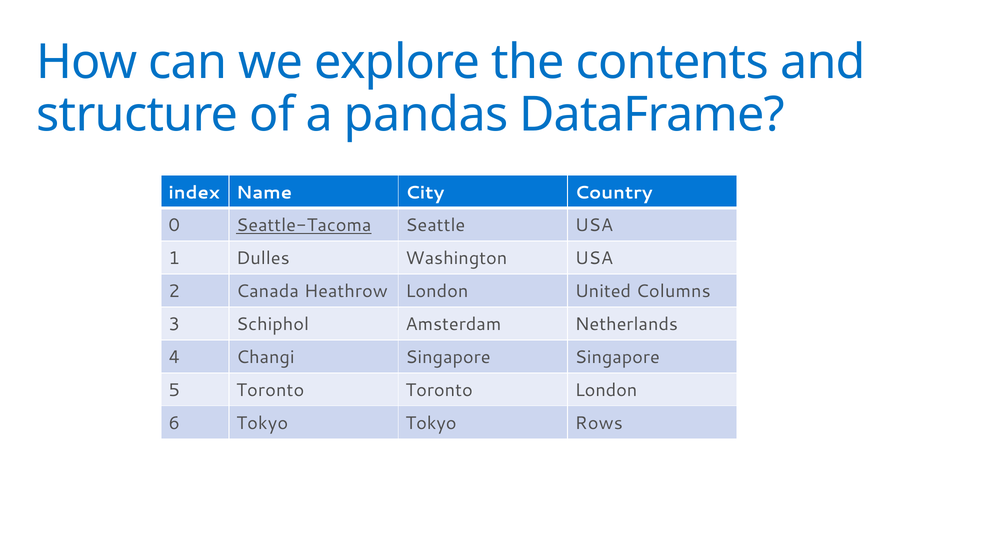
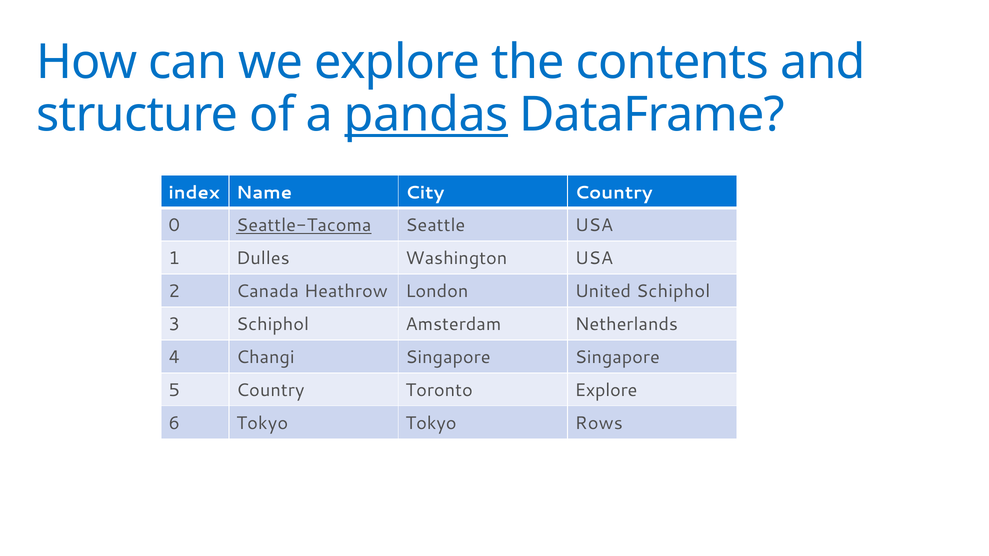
pandas underline: none -> present
United Columns: Columns -> Schiphol
5 Toronto: Toronto -> Country
Toronto London: London -> Explore
